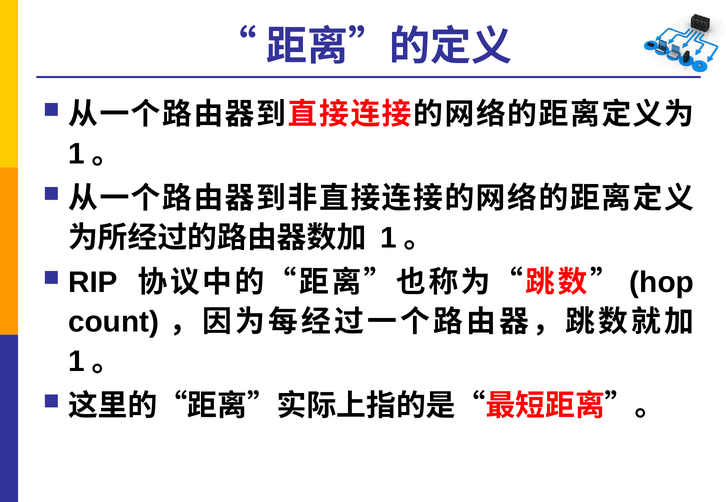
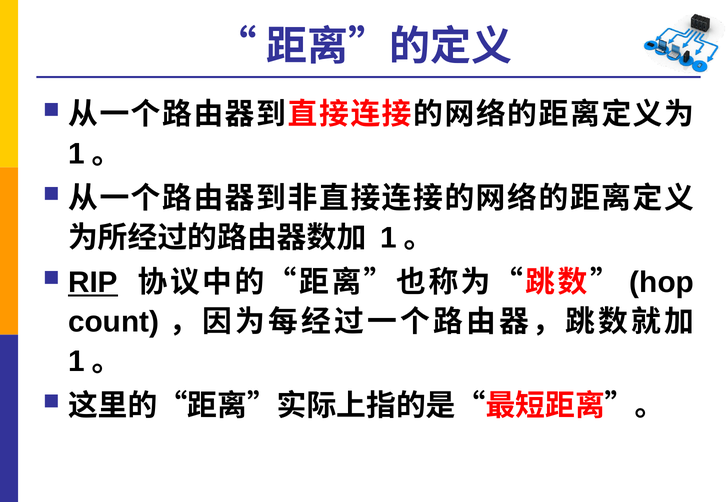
RIP underline: none -> present
